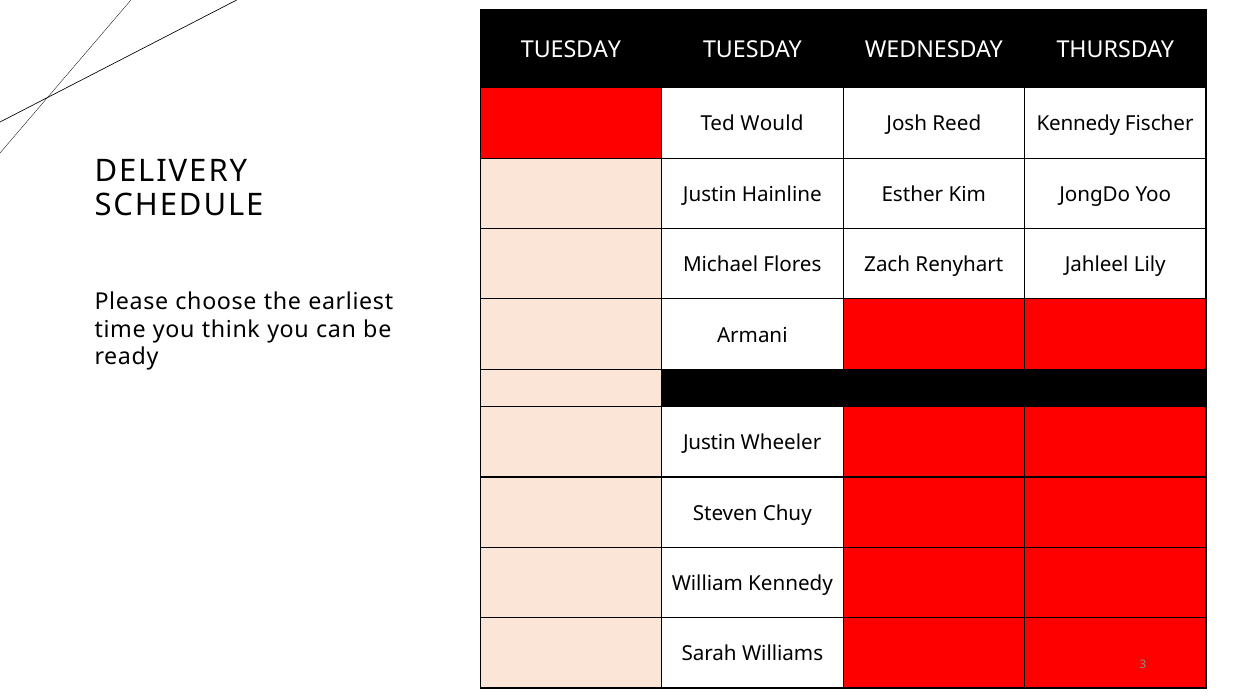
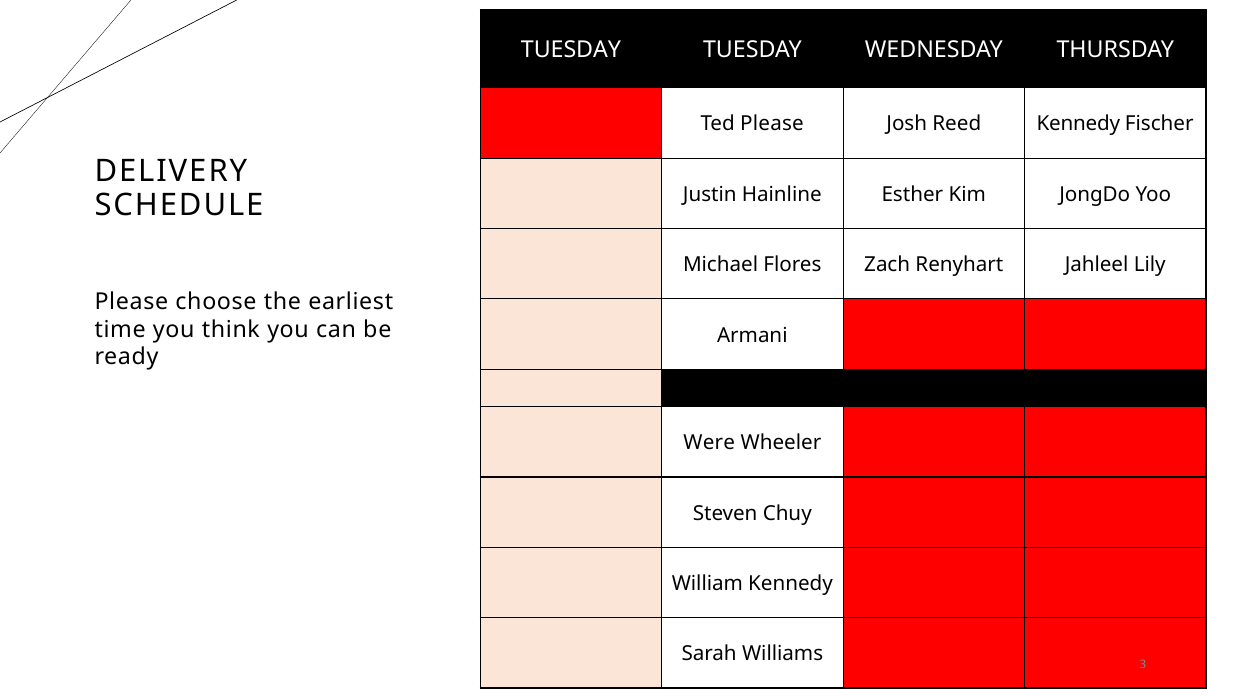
Ted Would: Would -> Please
Justin at (709, 443): Justin -> Were
